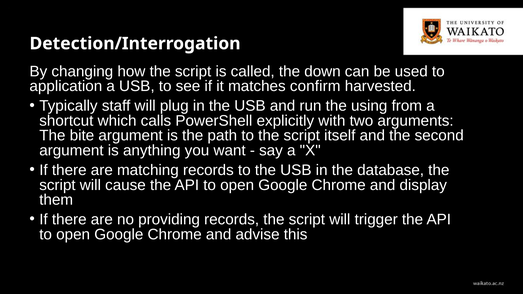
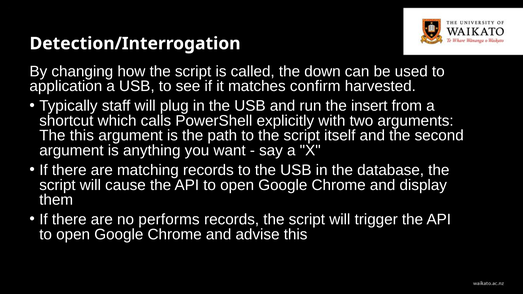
using: using -> insert
The bite: bite -> this
providing: providing -> performs
